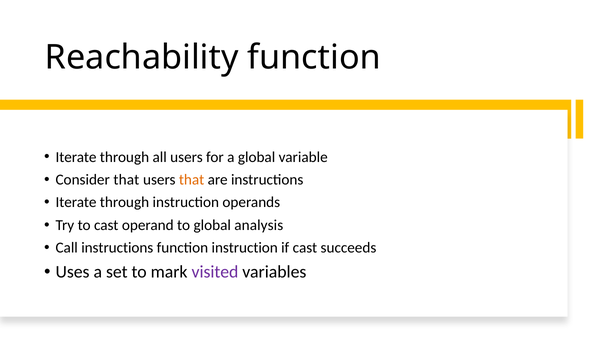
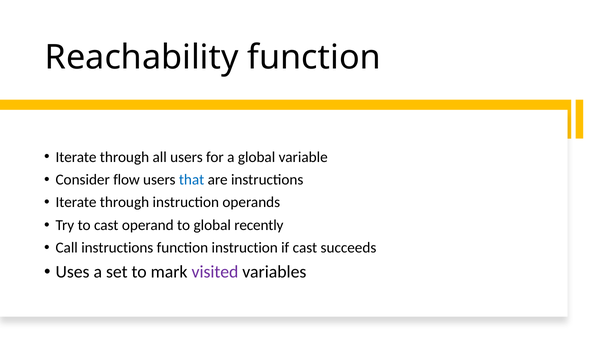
Consider that: that -> flow
that at (192, 180) colour: orange -> blue
analysis: analysis -> recently
